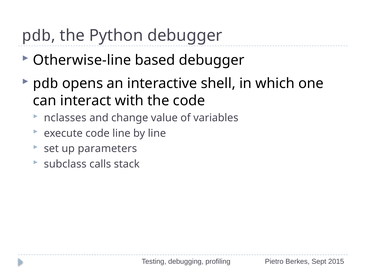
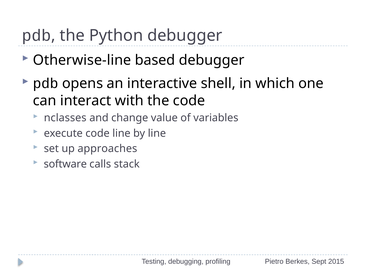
parameters: parameters -> approaches
subclass: subclass -> software
